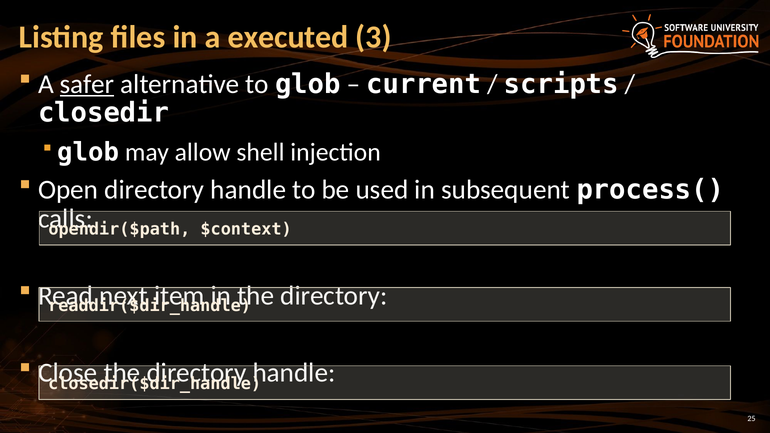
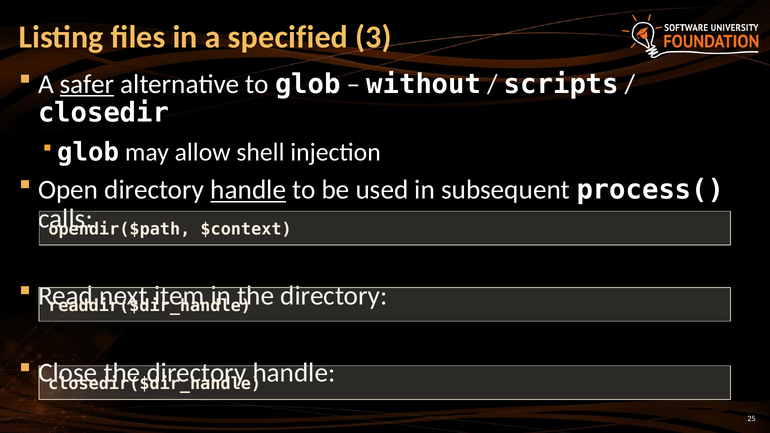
executed: executed -> specified
current: current -> without
handle at (248, 190) underline: none -> present
